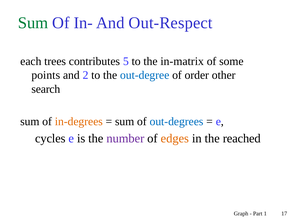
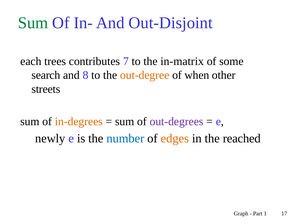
Out-Respect: Out-Respect -> Out-Disjoint
5: 5 -> 7
points: points -> search
2: 2 -> 8
out-degree colour: blue -> orange
order: order -> when
search: search -> streets
out-degrees colour: blue -> purple
cycles: cycles -> newly
number colour: purple -> blue
